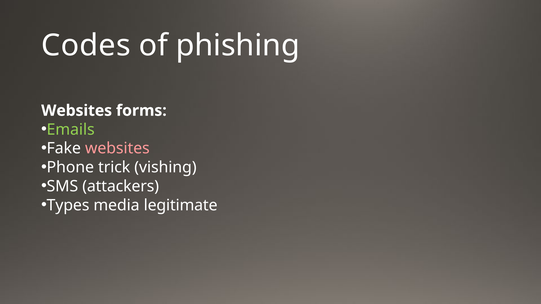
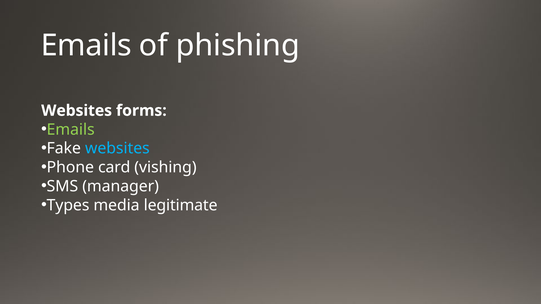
Codes at (86, 45): Codes -> Emails
websites at (117, 149) colour: pink -> light blue
trick: trick -> card
attackers: attackers -> manager
